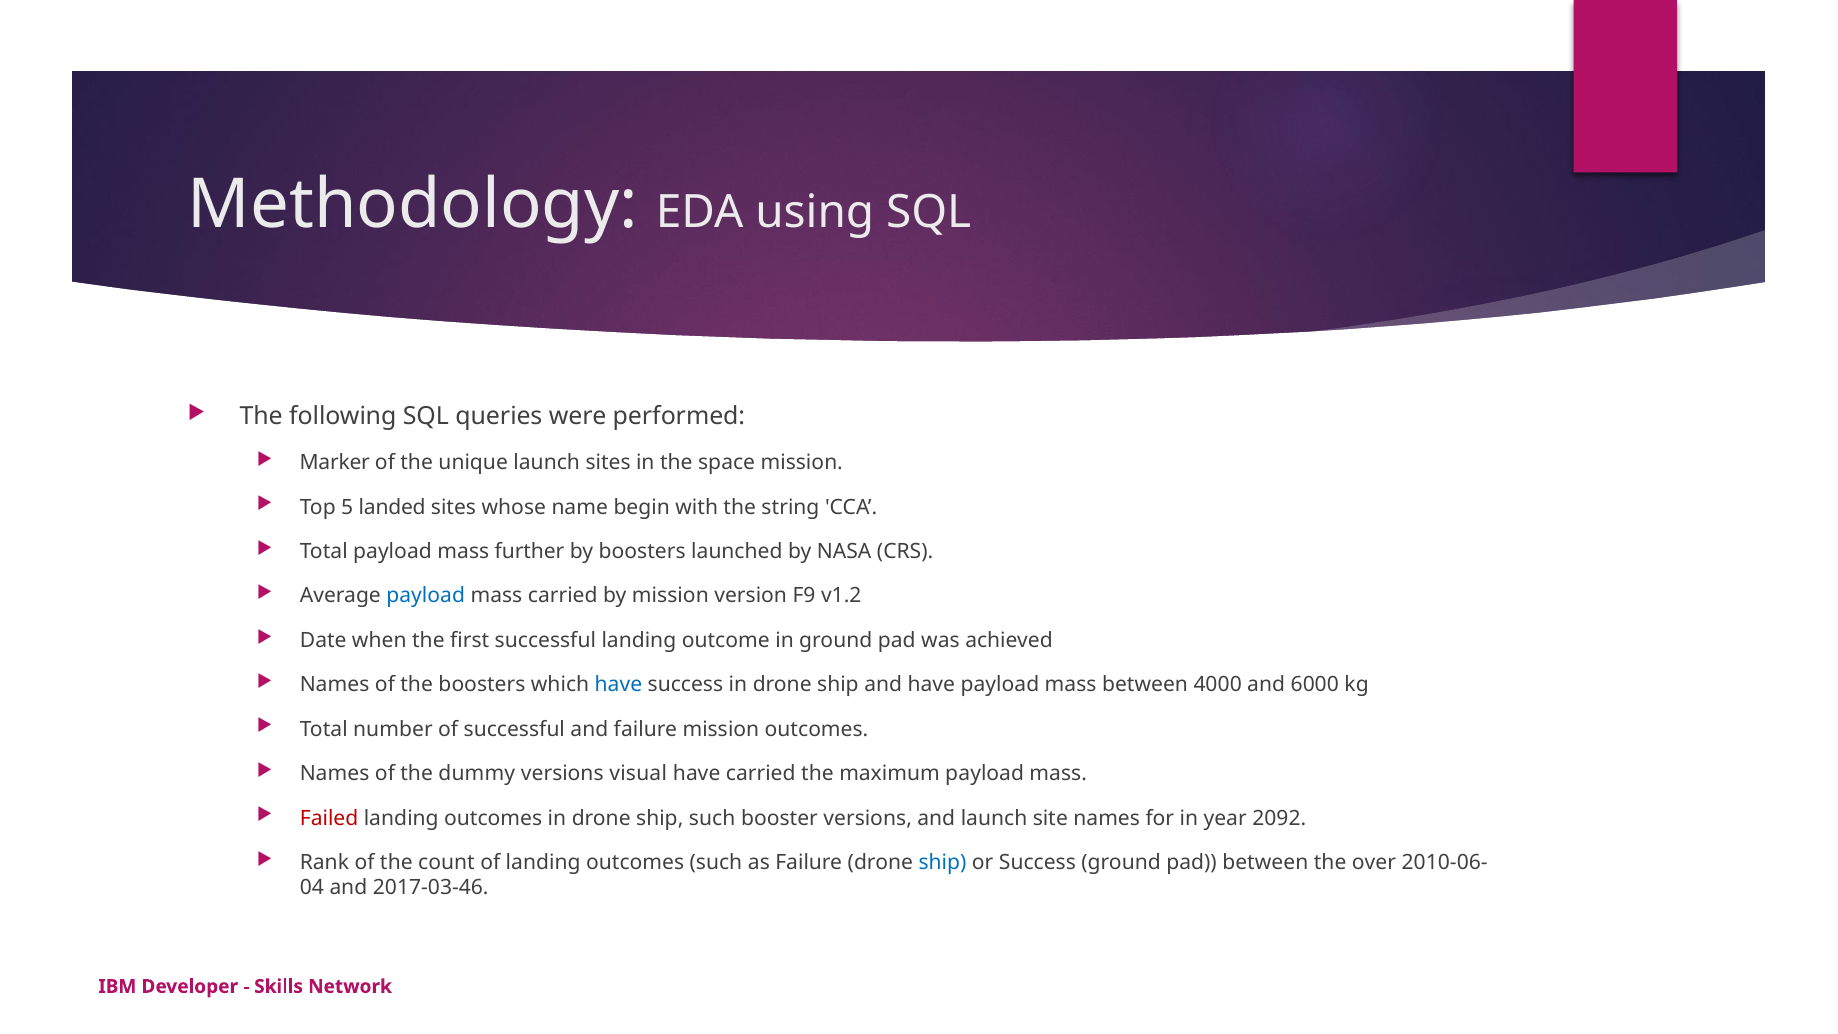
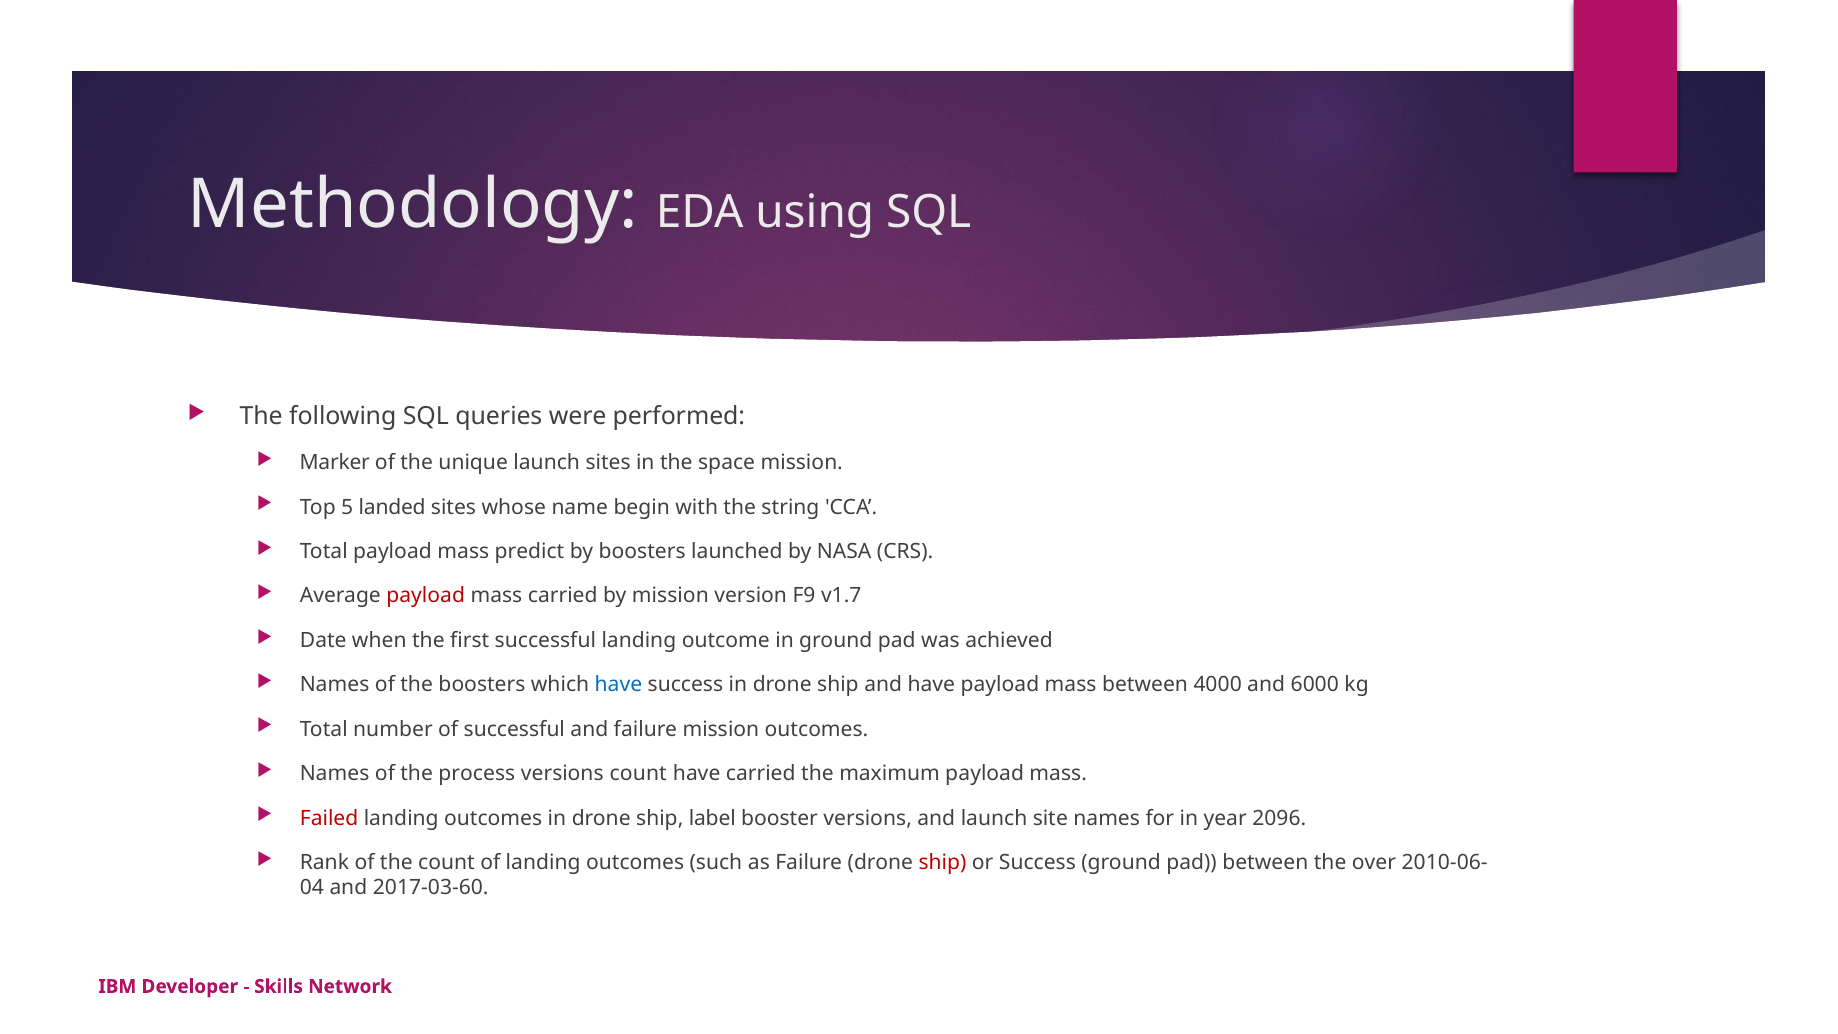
further: further -> predict
payload at (426, 596) colour: blue -> red
v1.2: v1.2 -> v1.7
dummy: dummy -> process
versions visual: visual -> count
ship such: such -> label
2092: 2092 -> 2096
ship at (942, 863) colour: blue -> red
2017-03-46: 2017-03-46 -> 2017-03-60
